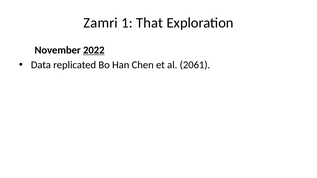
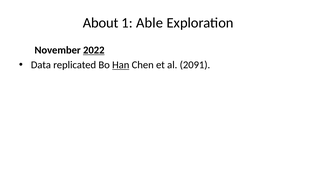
Zamri: Zamri -> About
That: That -> Able
Han underline: none -> present
2061: 2061 -> 2091
